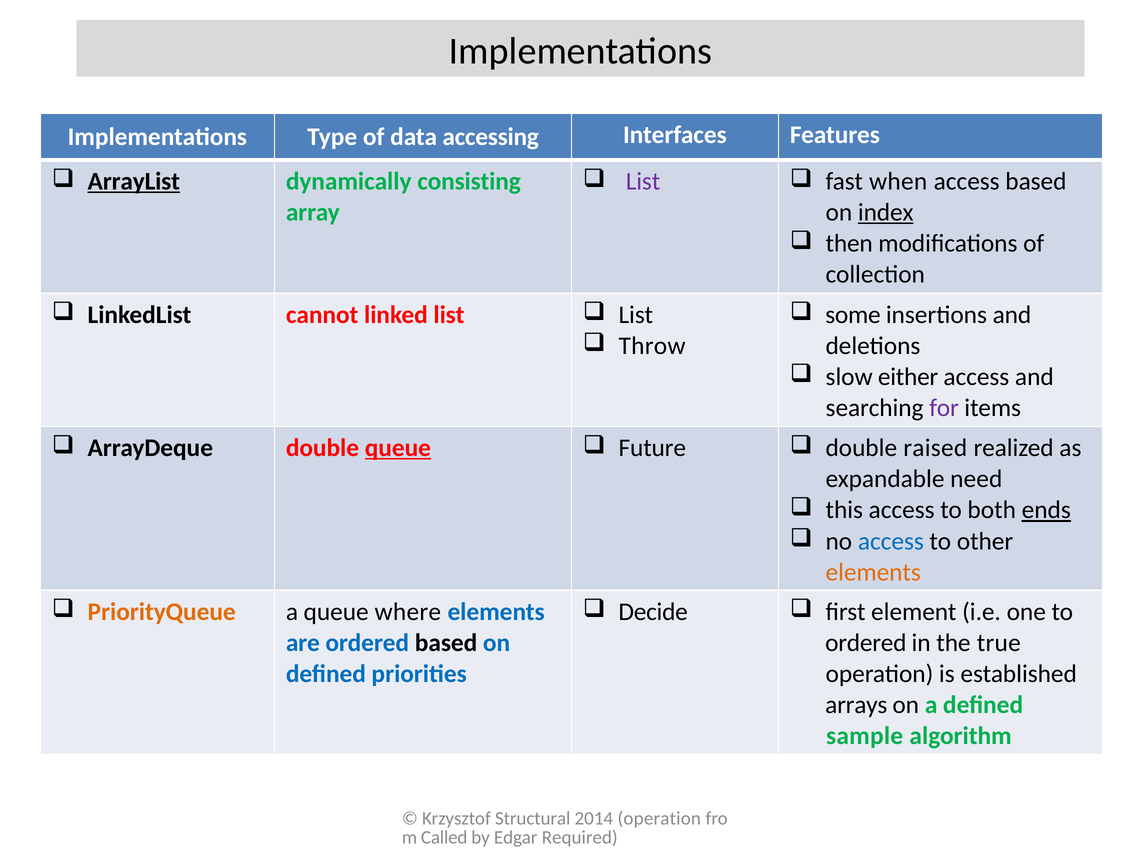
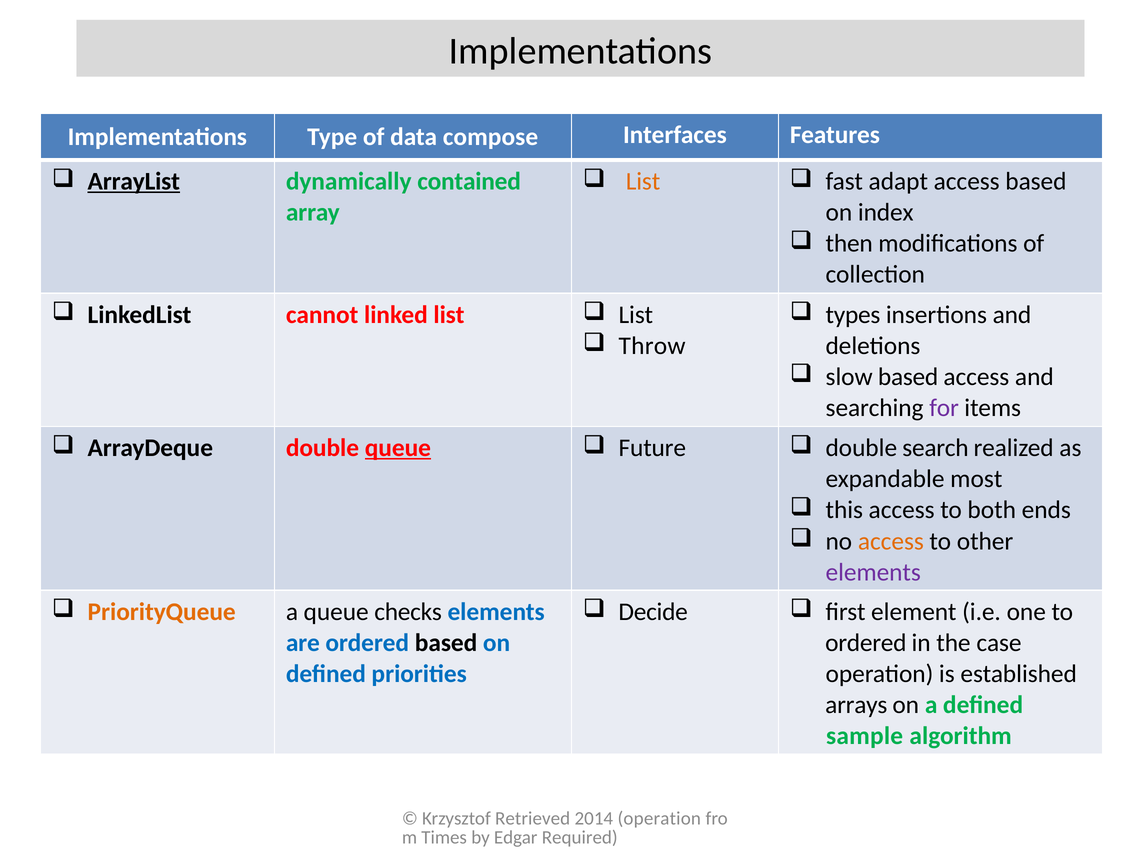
accessing: accessing -> compose
consisting: consisting -> contained
List at (643, 181) colour: purple -> orange
when: when -> adapt
index underline: present -> none
some: some -> types
slow either: either -> based
raised: raised -> search
need: need -> most
ends underline: present -> none
access at (891, 541) colour: blue -> orange
elements at (873, 572) colour: orange -> purple
where: where -> checks
true: true -> case
Structural: Structural -> Retrieved
Called: Called -> Times
